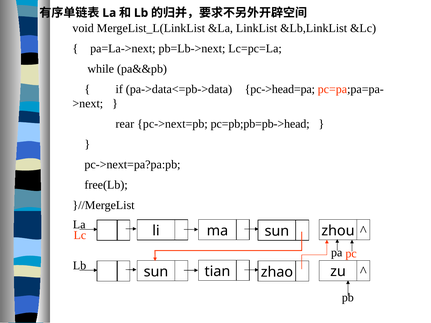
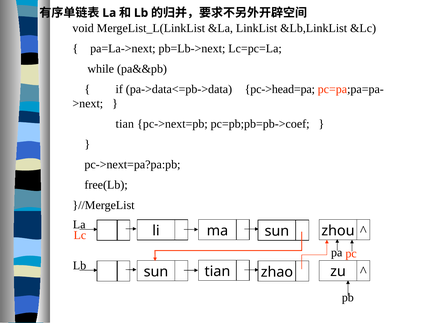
rear at (125, 124): rear -> tian
pc=pb;pb=pb->head: pc=pb;pb=pb->head -> pc=pb;pb=pb->coef
